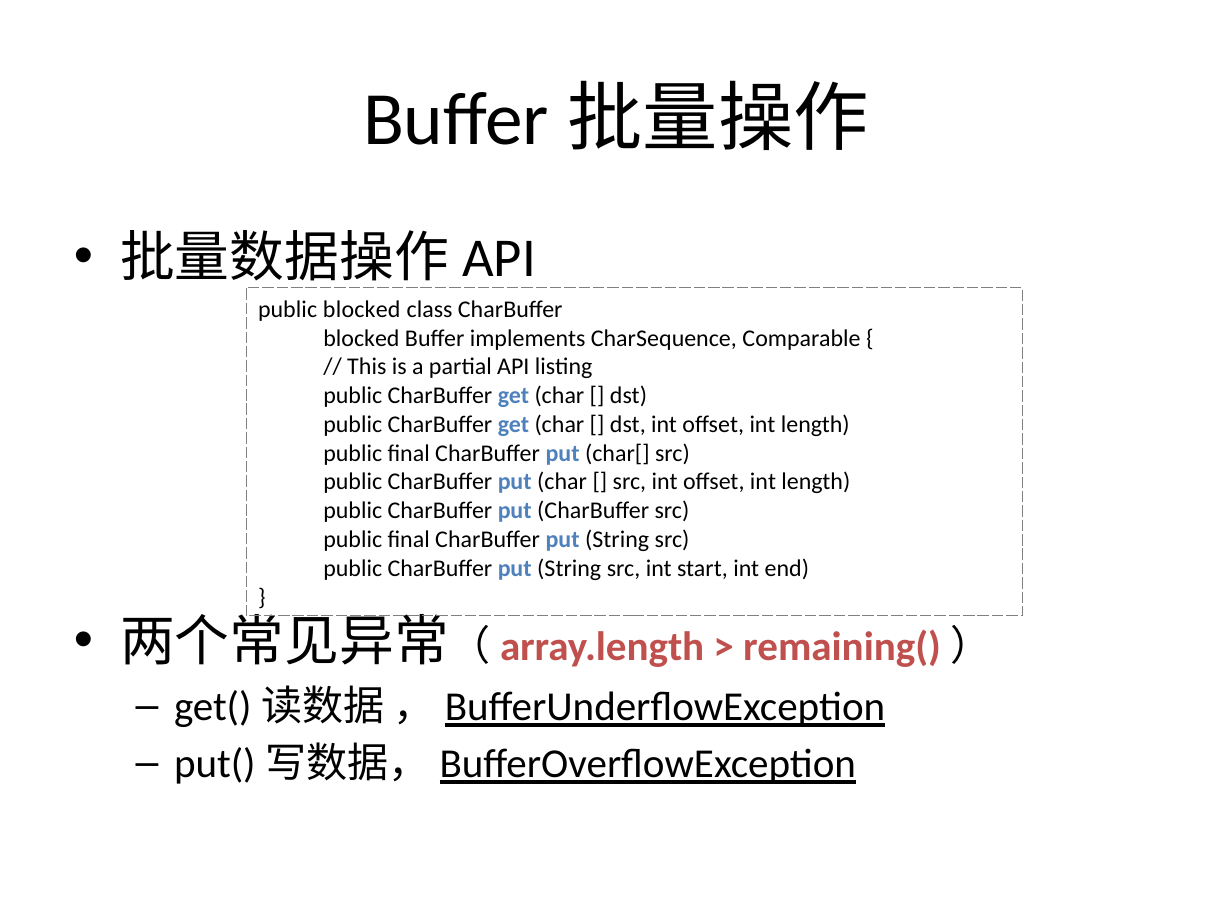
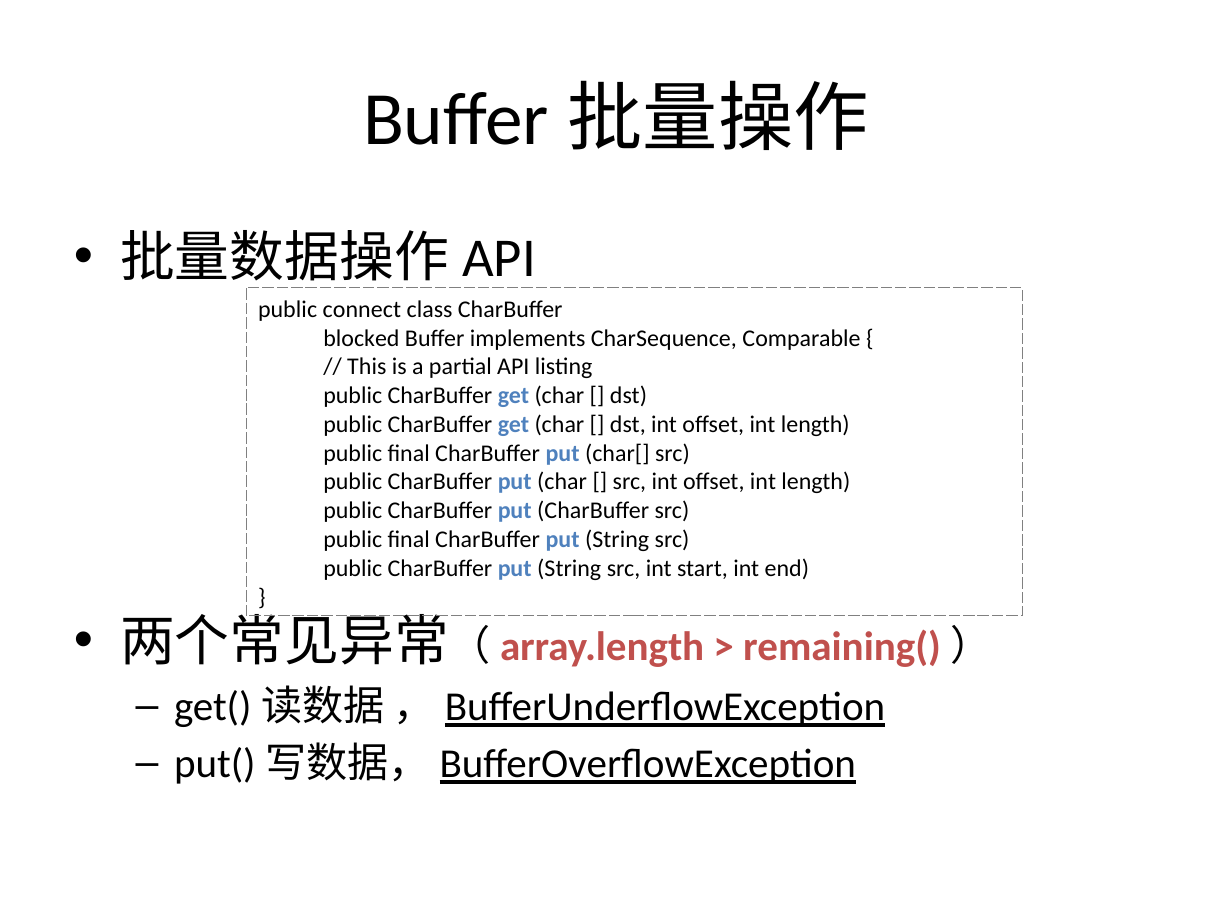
public blocked: blocked -> connect
